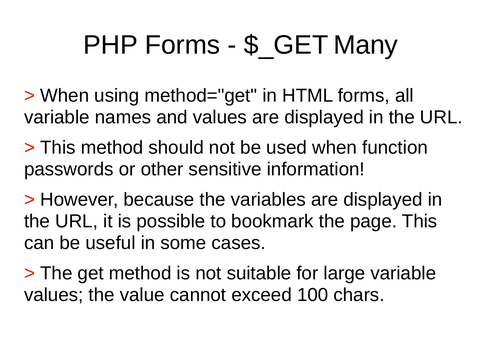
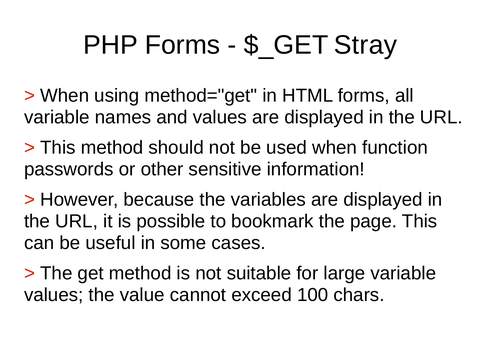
Many: Many -> Stray
